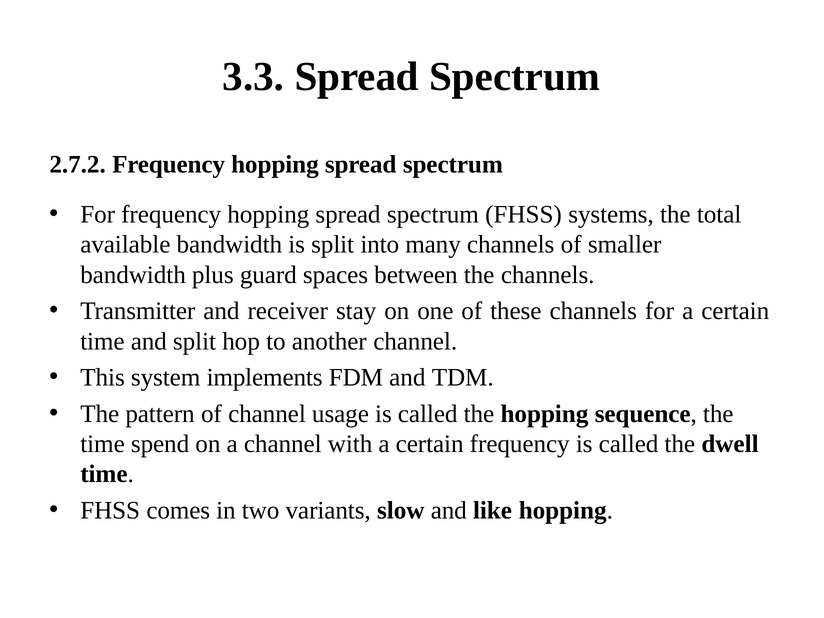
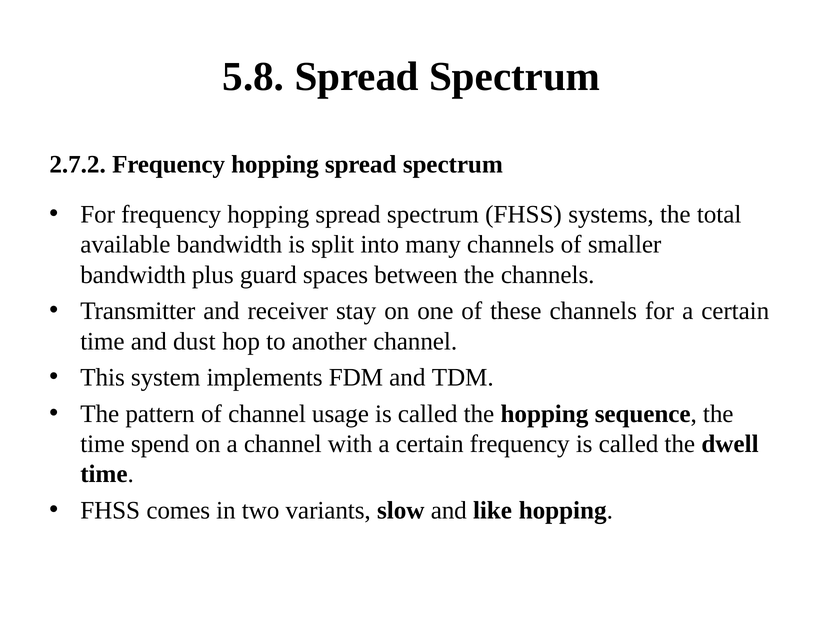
3.3: 3.3 -> 5.8
and split: split -> dust
